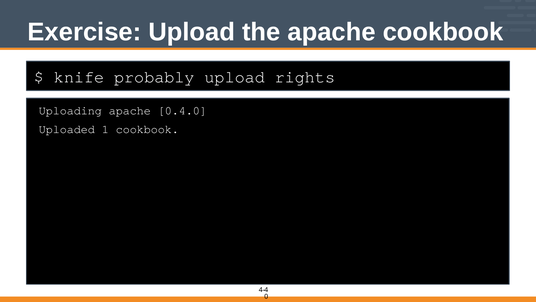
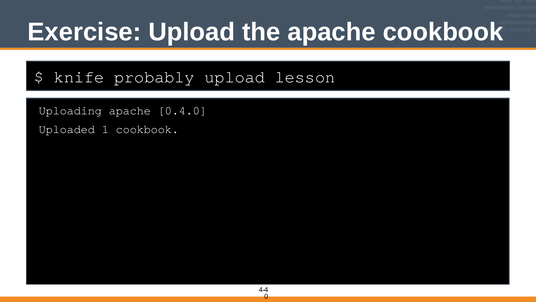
rights: rights -> lesson
